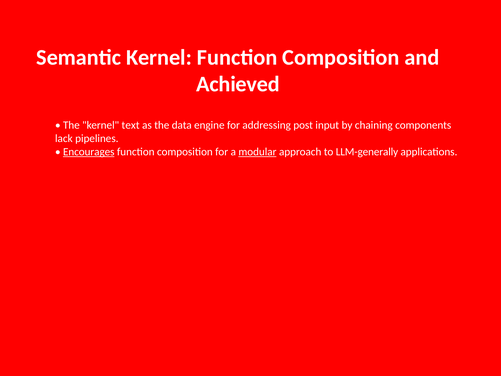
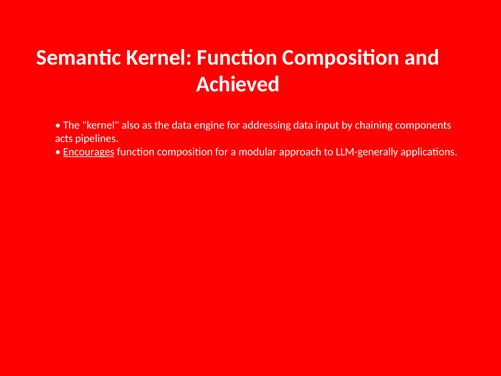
text: text -> also
addressing post: post -> data
lack: lack -> acts
modular underline: present -> none
